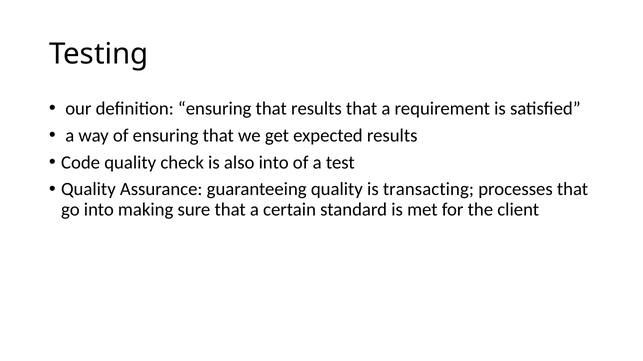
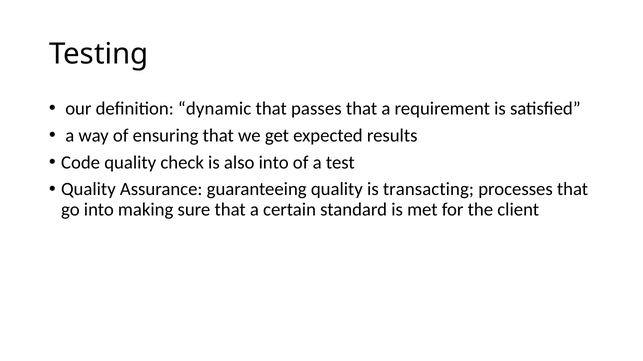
definition ensuring: ensuring -> dynamic
that results: results -> passes
